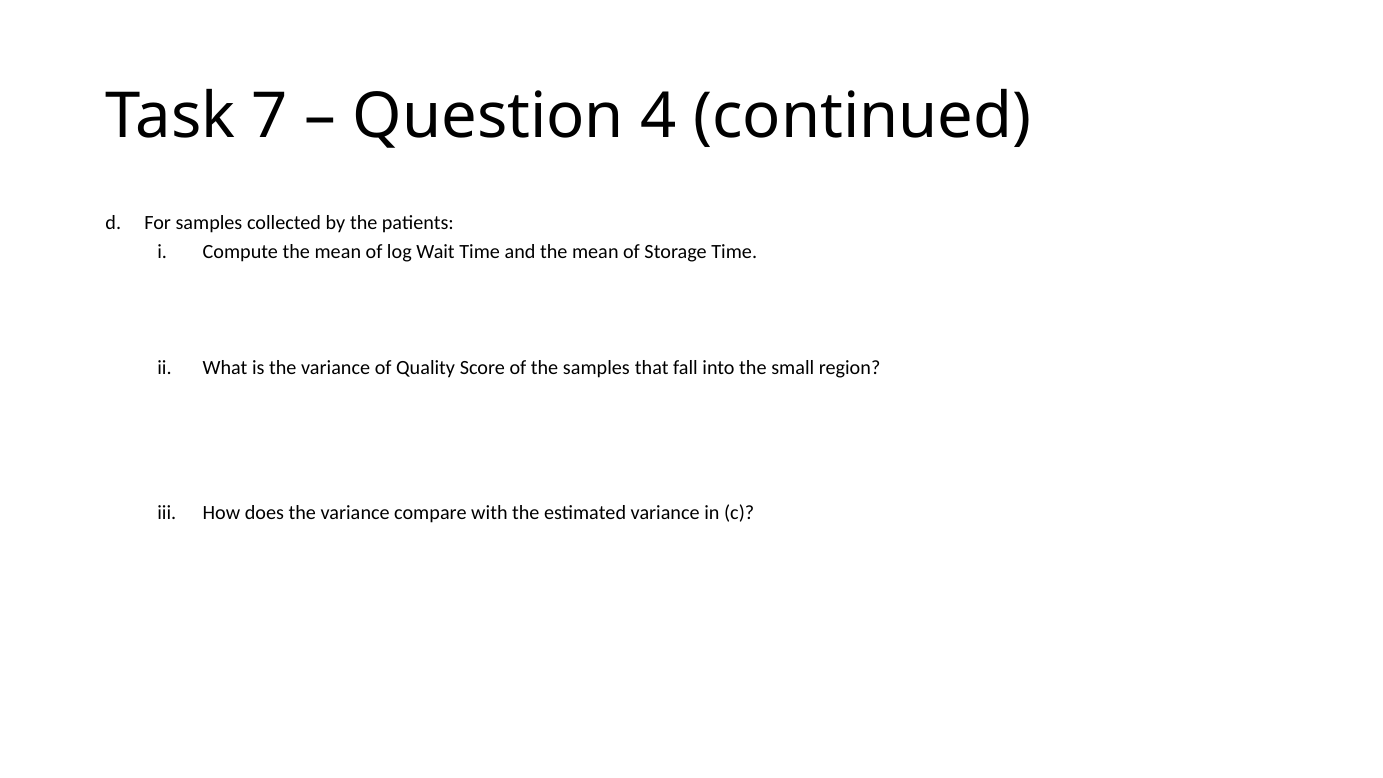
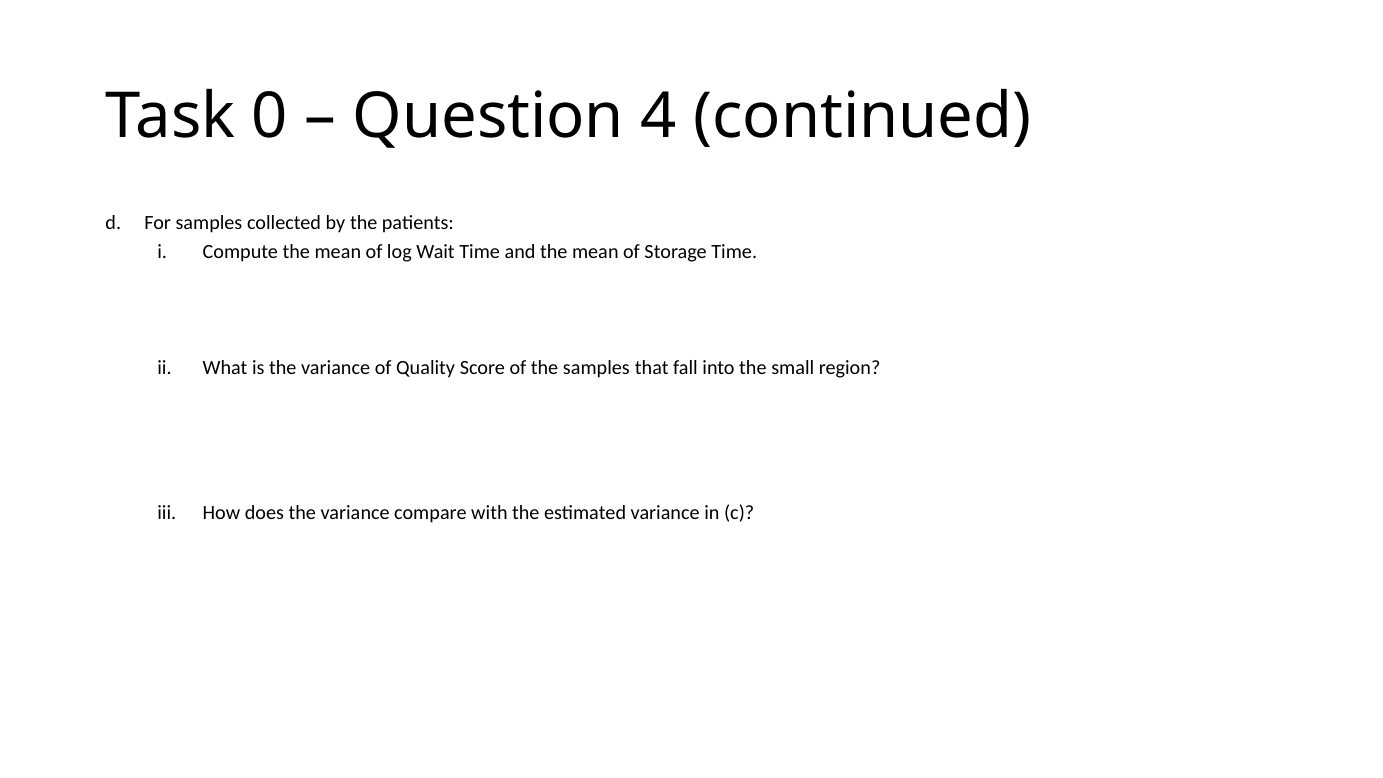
7: 7 -> 0
